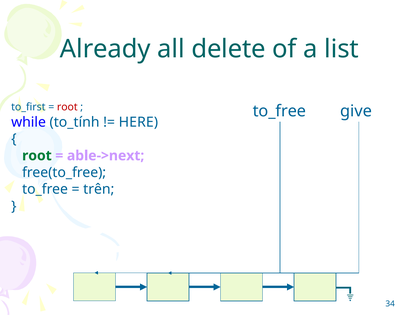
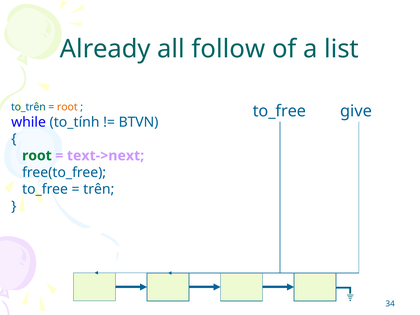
delete: delete -> follow
to_first: to_first -> to_trên
root at (67, 107) colour: red -> orange
HERE: HERE -> BTVN
able->next: able->next -> text->next
